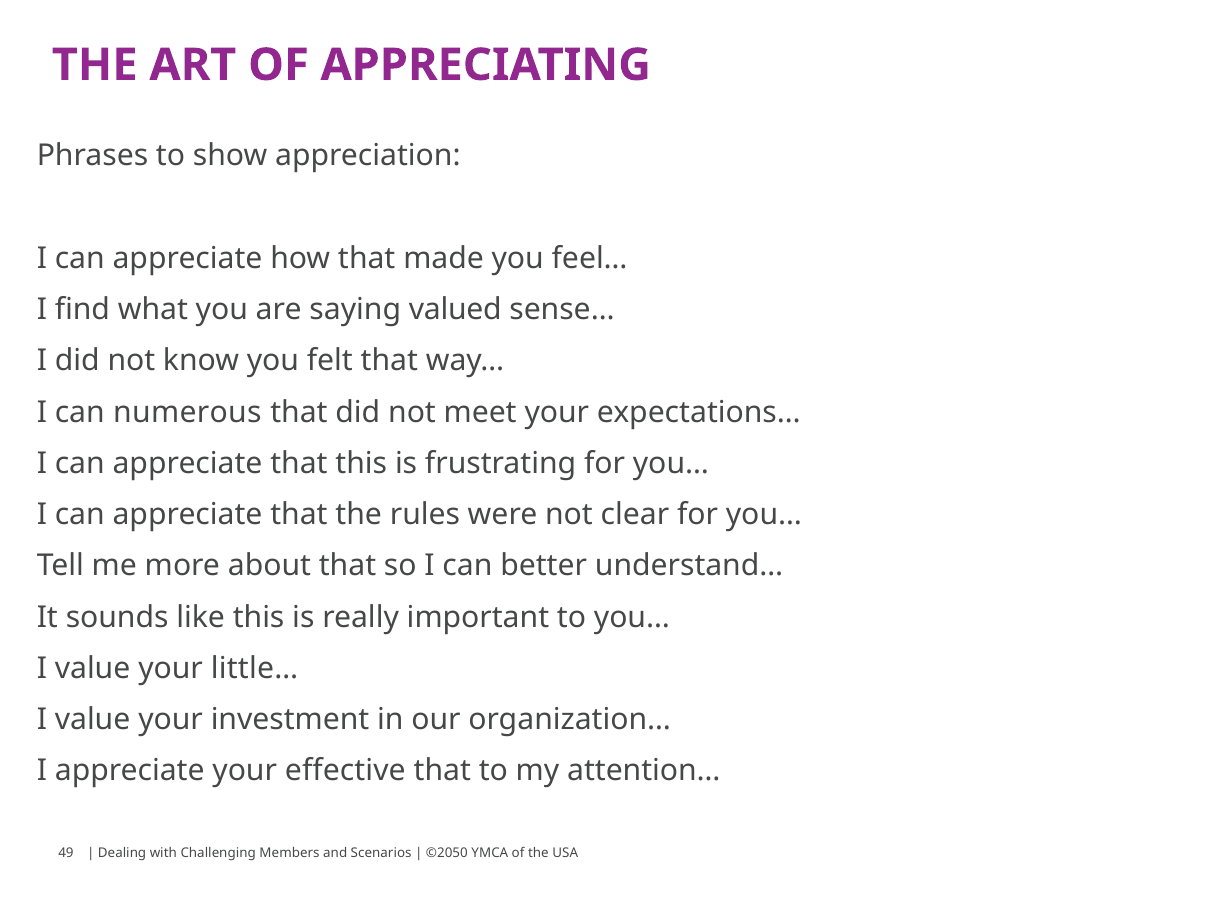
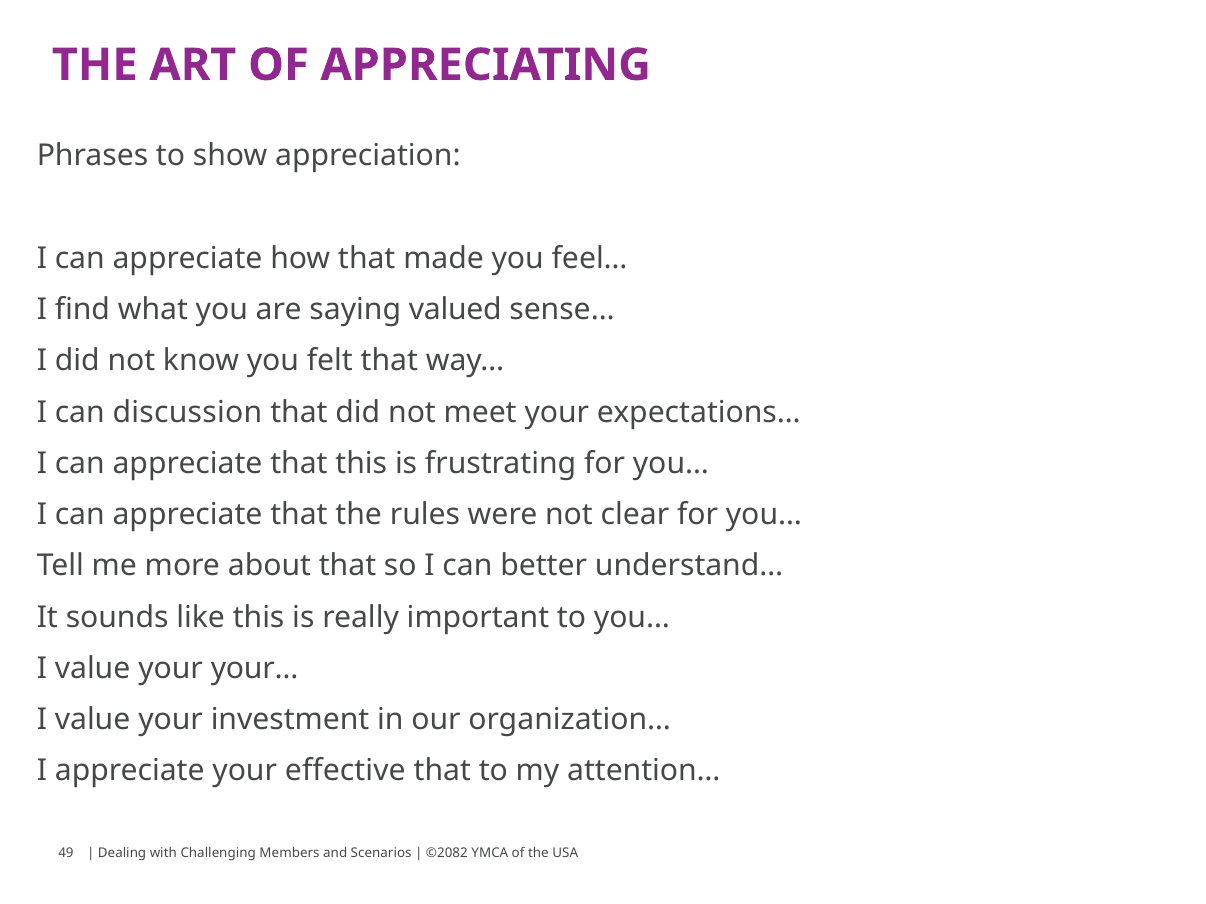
numerous: numerous -> discussion
little…: little… -> your…
©2050: ©2050 -> ©2082
